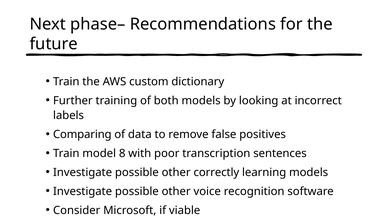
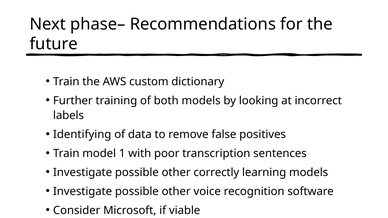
Comparing: Comparing -> Identifying
8: 8 -> 1
